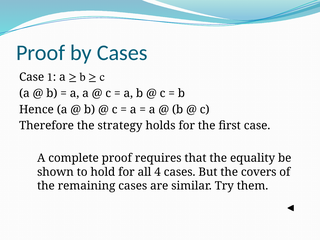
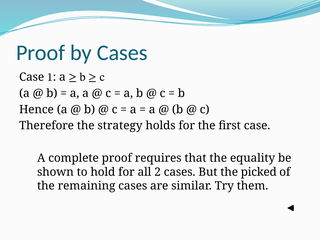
4: 4 -> 2
covers: covers -> picked
